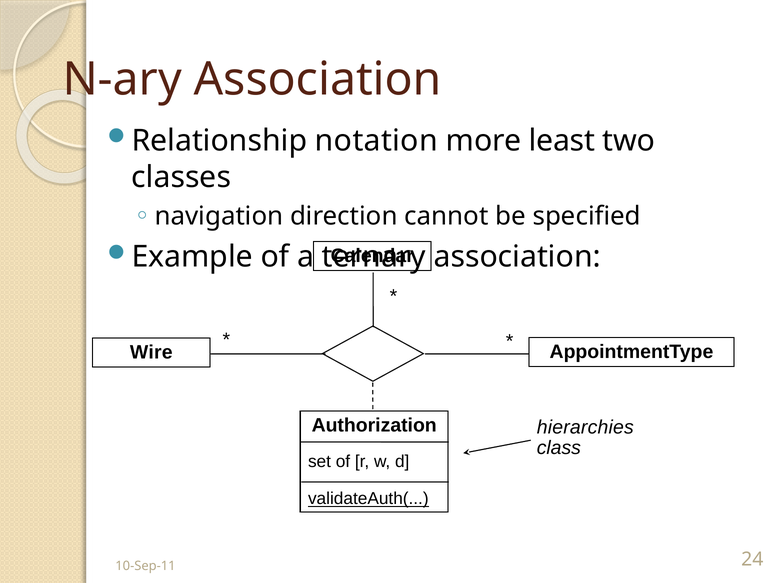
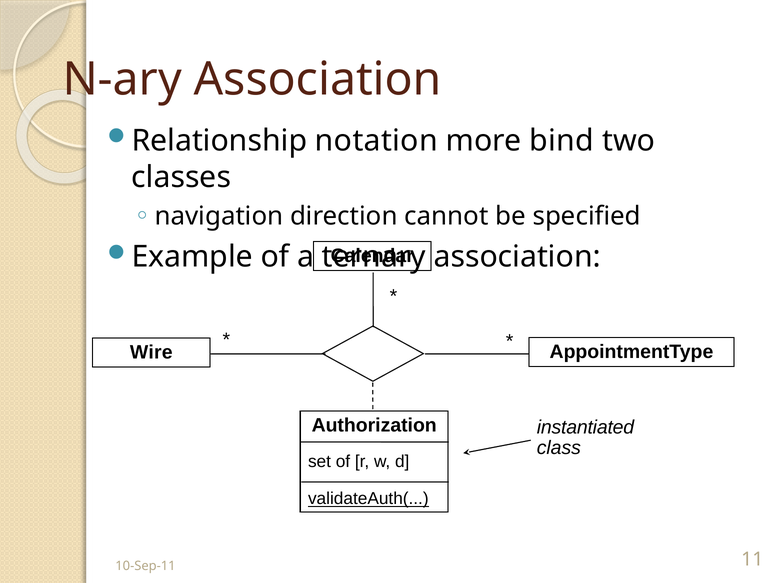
least: least -> bind
hierarchies: hierarchies -> instantiated
24: 24 -> 11
